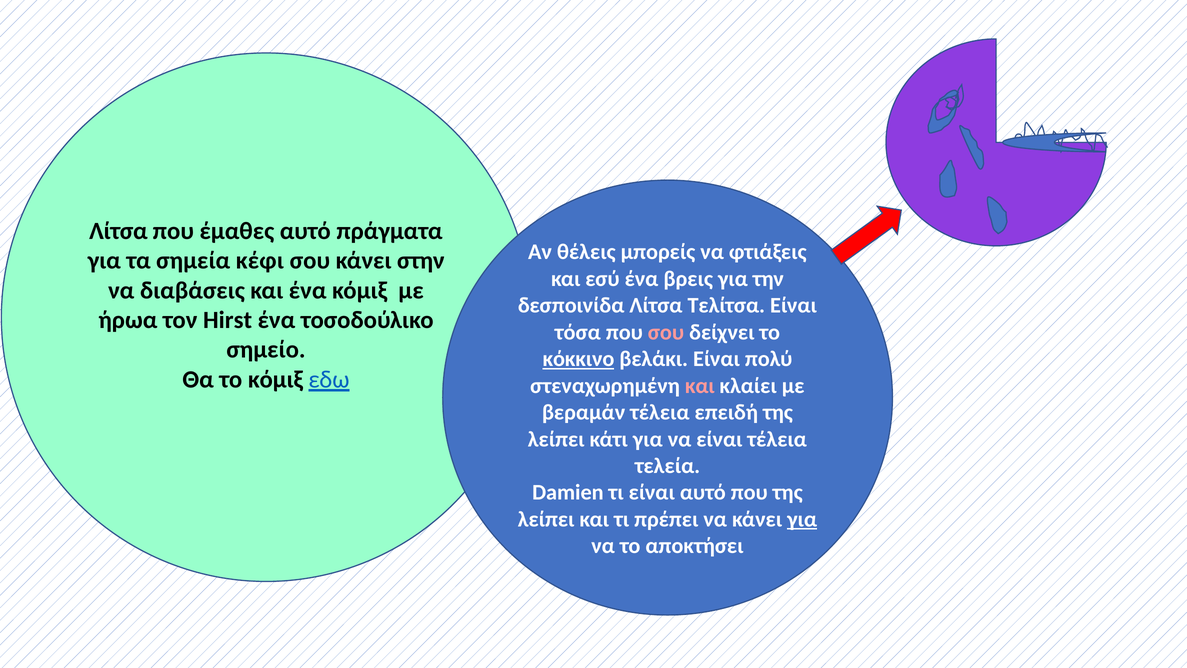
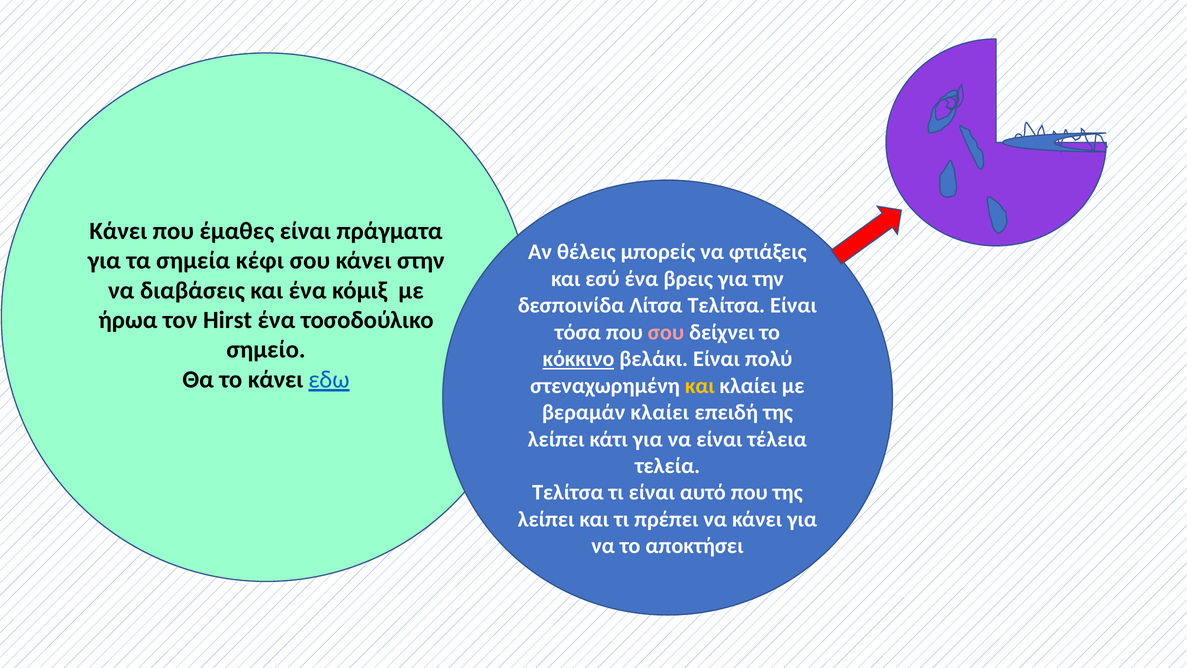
Λίτσα at (118, 231): Λίτσα -> Κάνει
έμαθες αυτό: αυτό -> είναι
το κόμιξ: κόμιξ -> κάνει
και at (700, 386) colour: pink -> yellow
βεραμάν τέλεια: τέλεια -> κλαίει
Damien at (568, 492): Damien -> Τελίτσα
για at (802, 519) underline: present -> none
